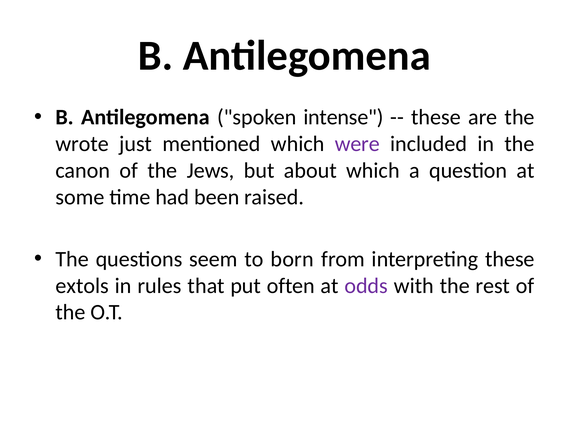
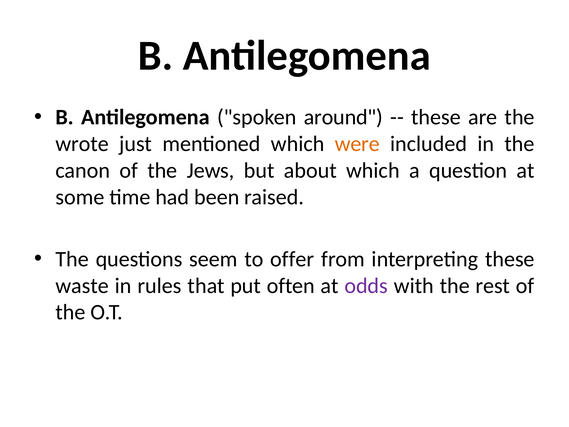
intense: intense -> around
were colour: purple -> orange
born: born -> offer
extols: extols -> waste
